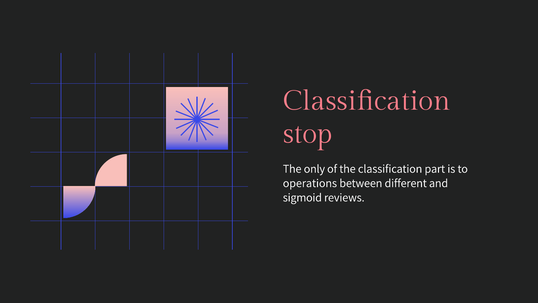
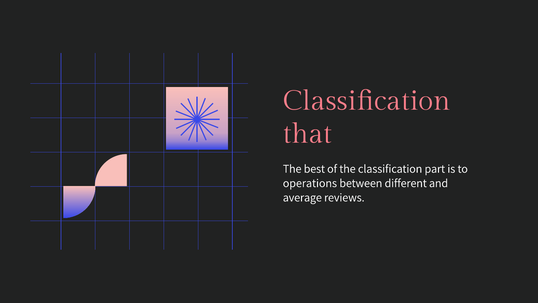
stop: stop -> that
only: only -> best
sigmoid: sigmoid -> average
